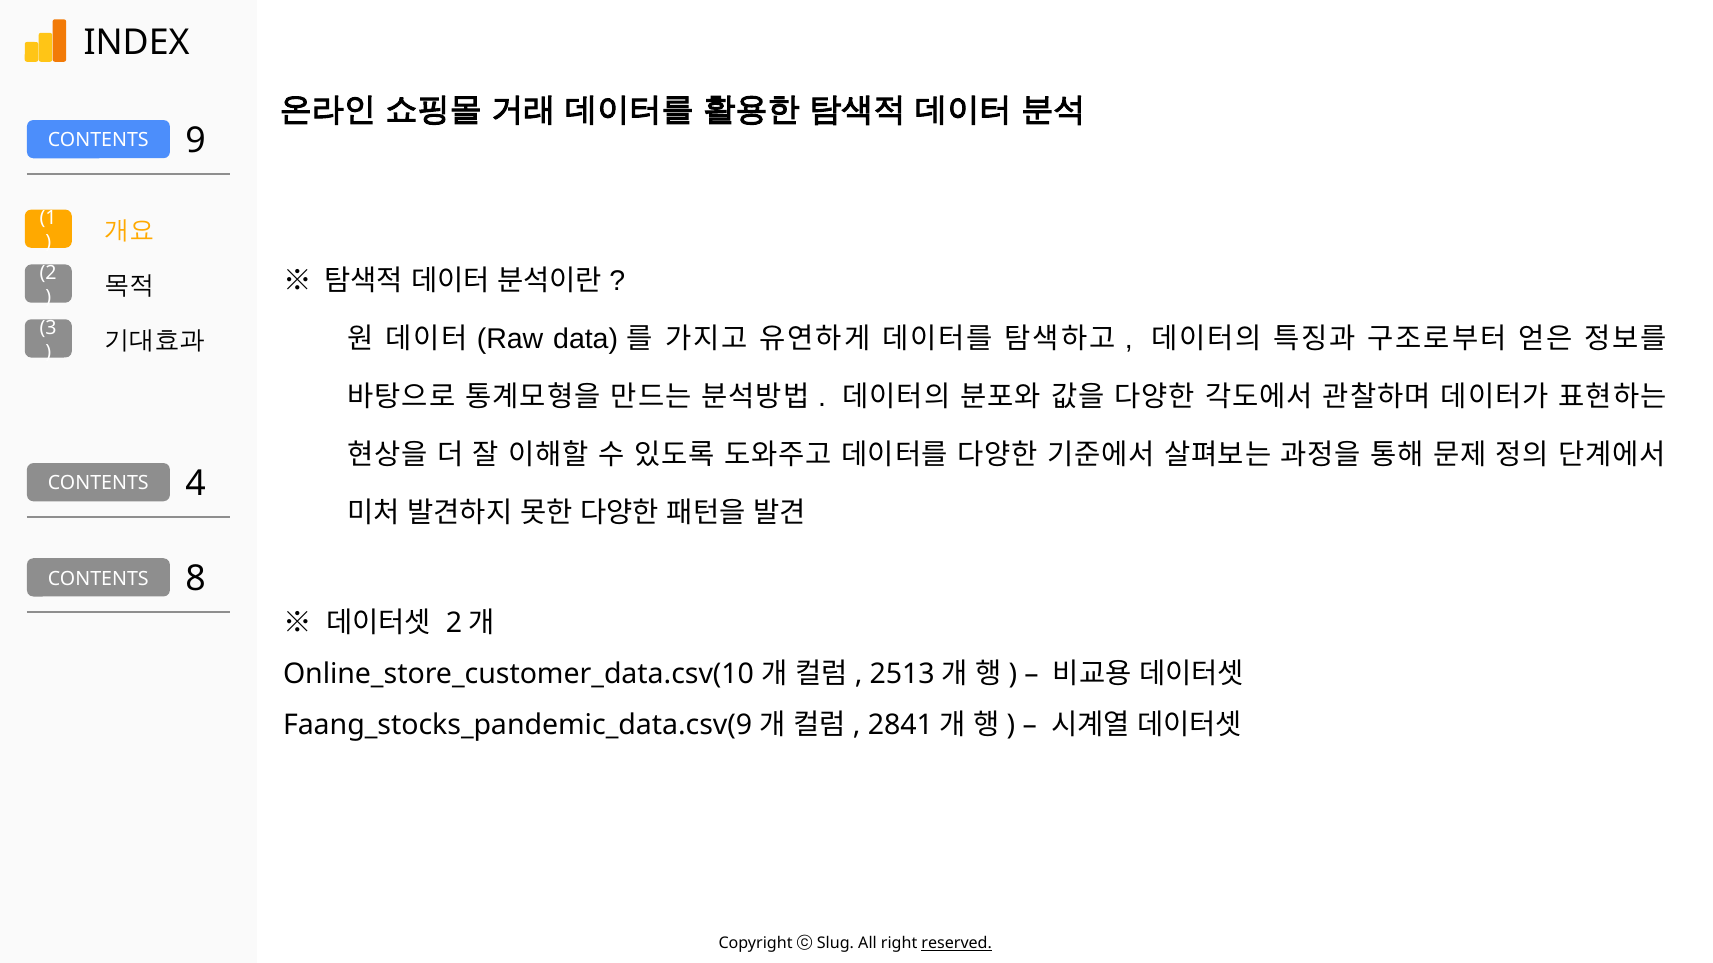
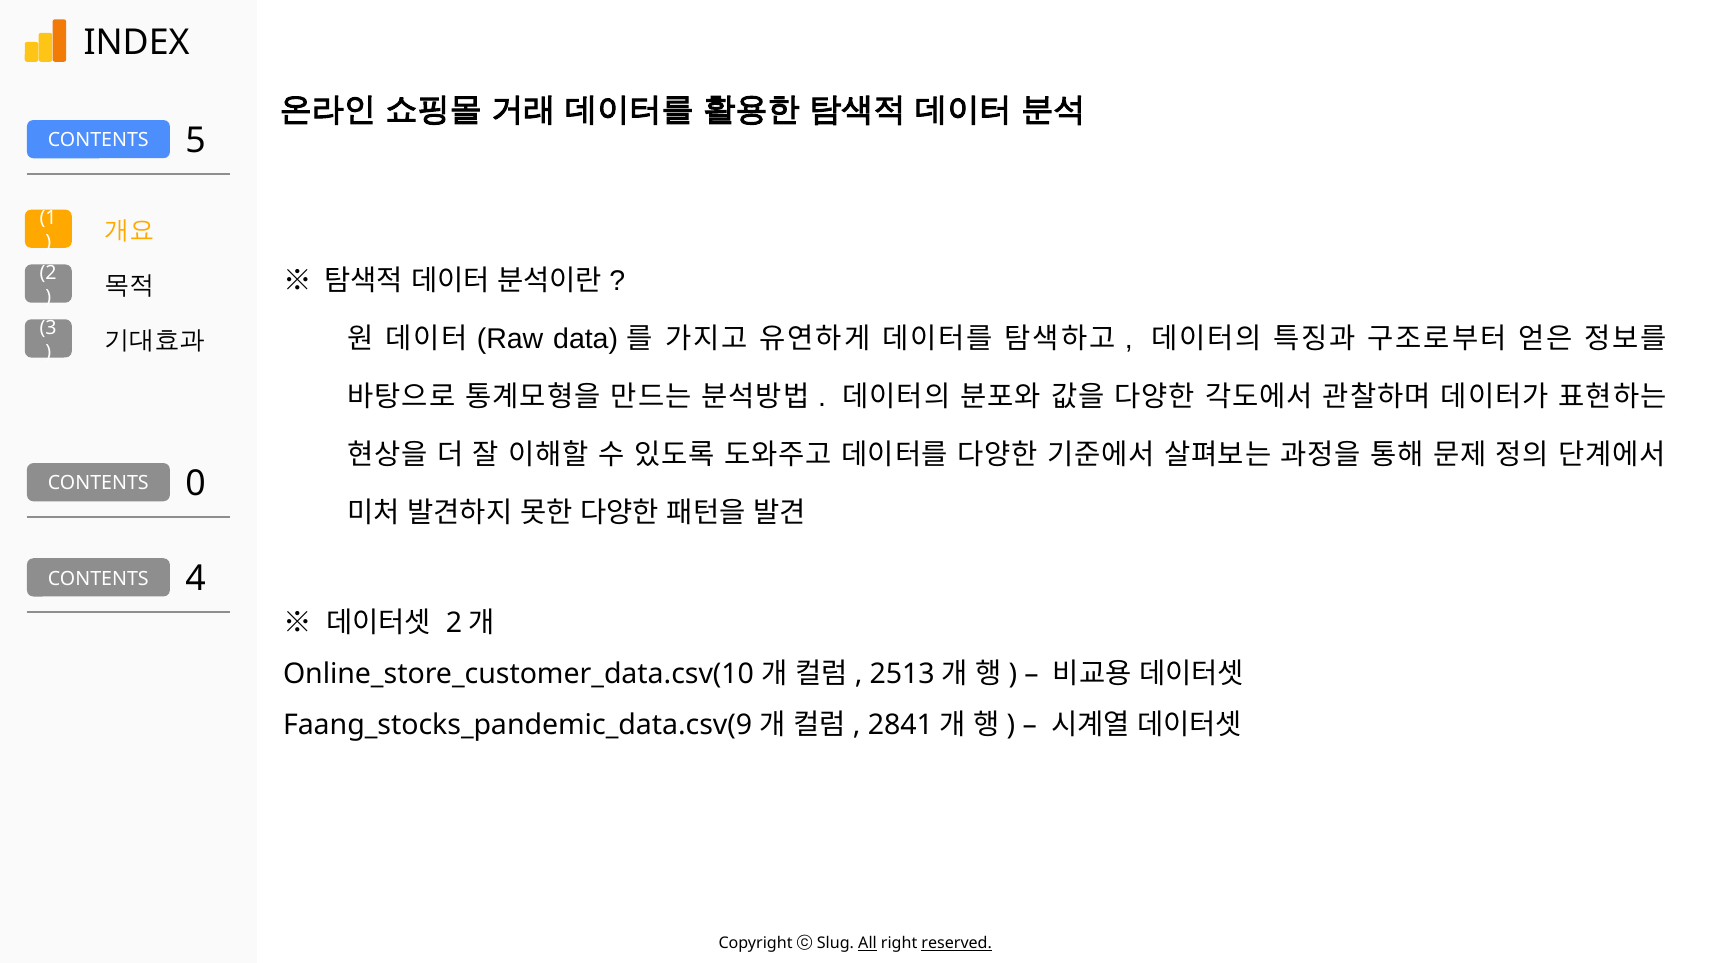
9: 9 -> 5
4: 4 -> 0
8: 8 -> 4
All underline: none -> present
